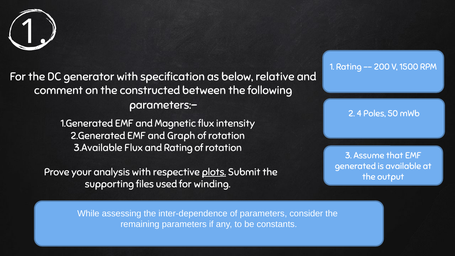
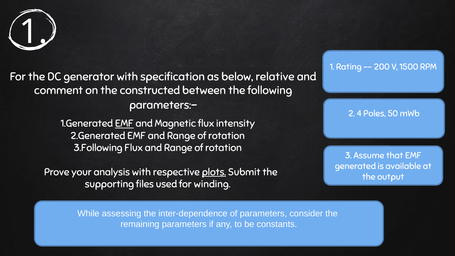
EMF at (124, 124) underline: none -> present
EMF and Graph: Graph -> Range
3.Available: 3.Available -> 3.Following
Flux and Rating: Rating -> Range
